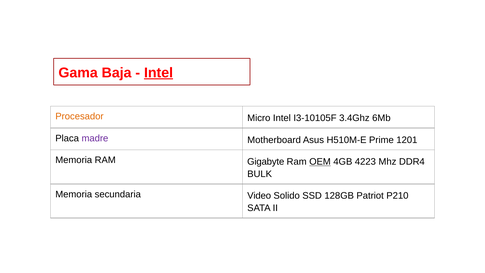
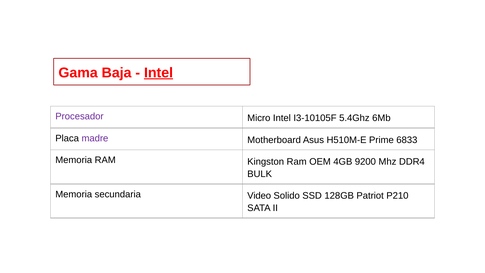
Procesador colour: orange -> purple
3.4Ghz: 3.4Ghz -> 5.4Ghz
1201: 1201 -> 6833
Gigabyte: Gigabyte -> Kingston
OEM underline: present -> none
4223: 4223 -> 9200
